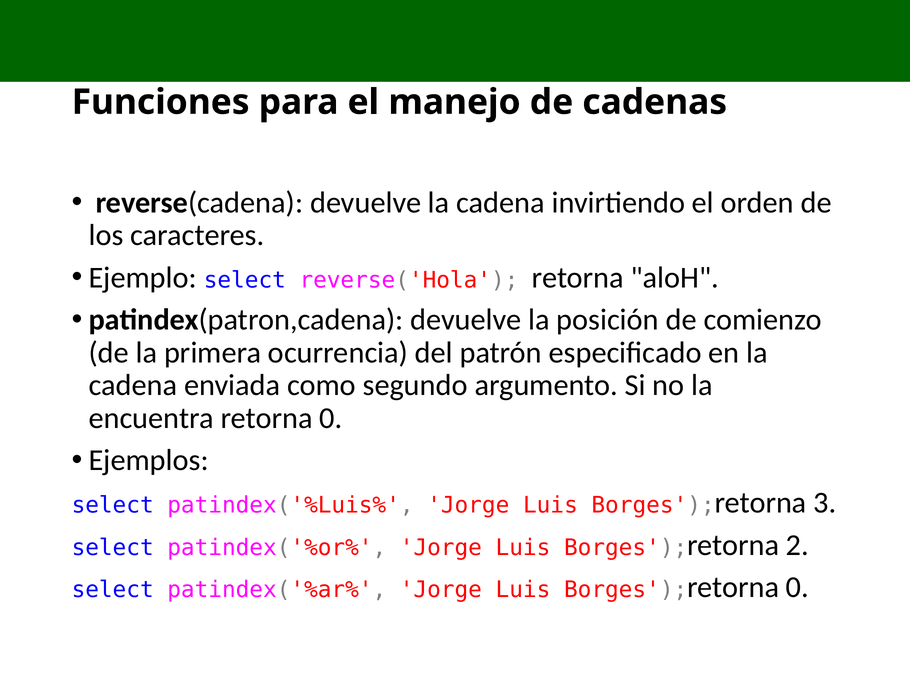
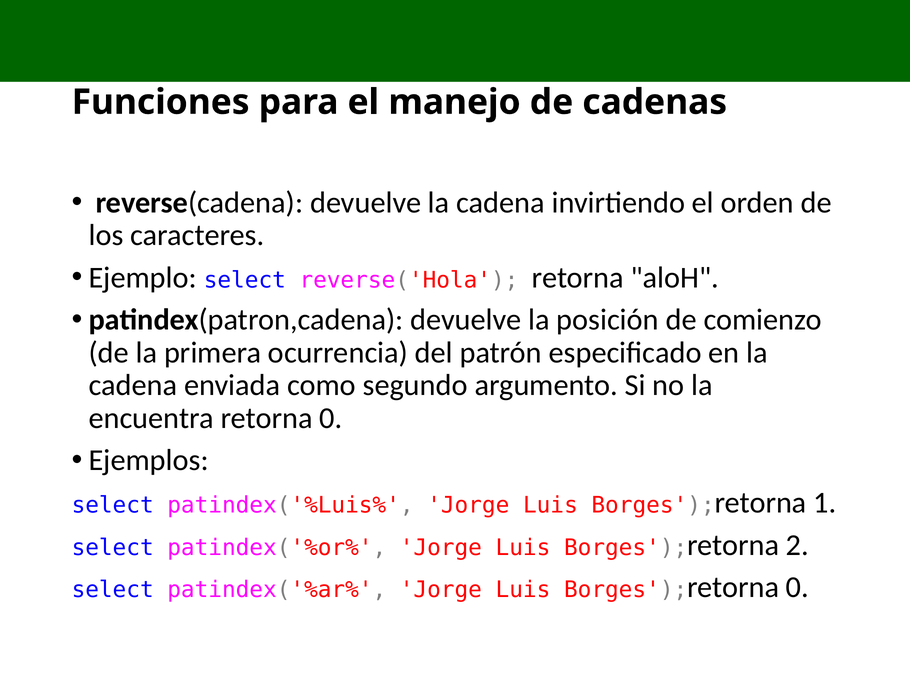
3: 3 -> 1
